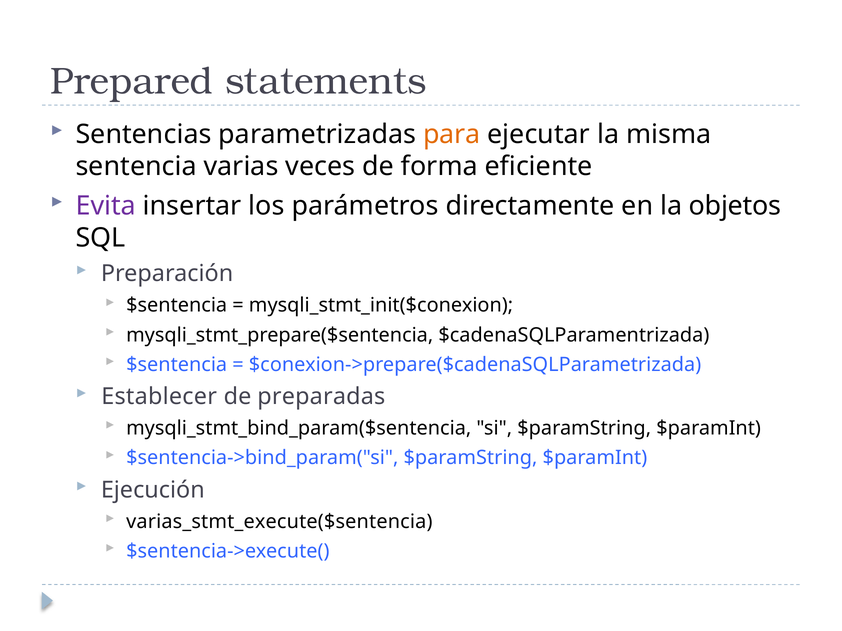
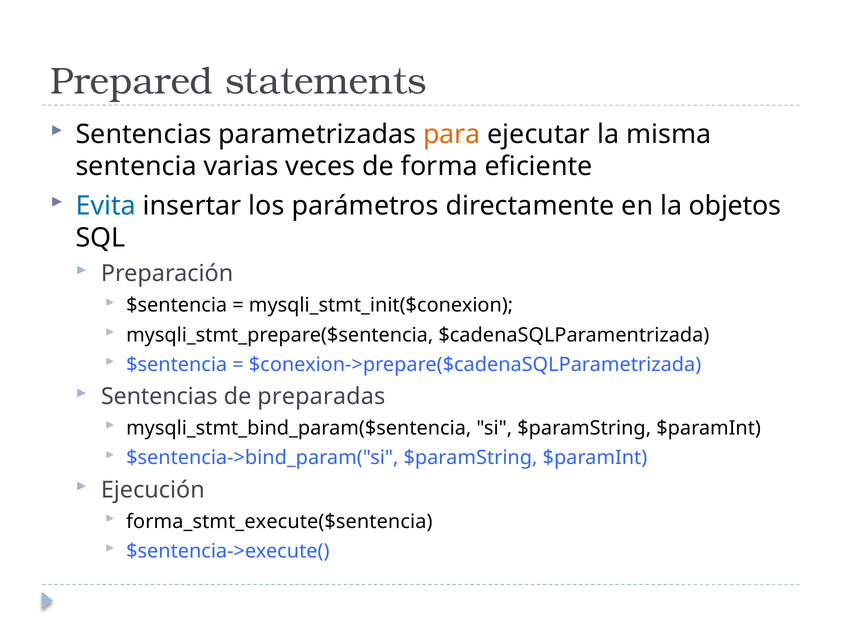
Evita colour: purple -> blue
Establecer at (159, 397): Establecer -> Sentencias
varias_stmt_execute($sentencia: varias_stmt_execute($sentencia -> forma_stmt_execute($sentencia
